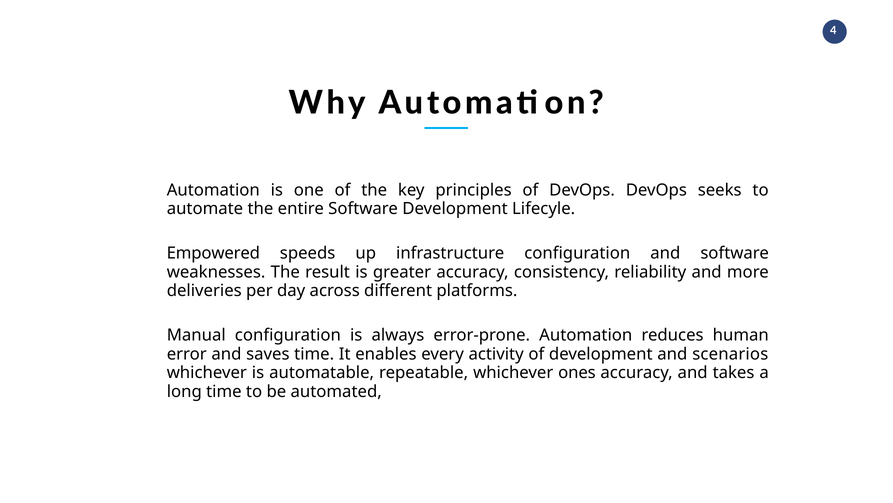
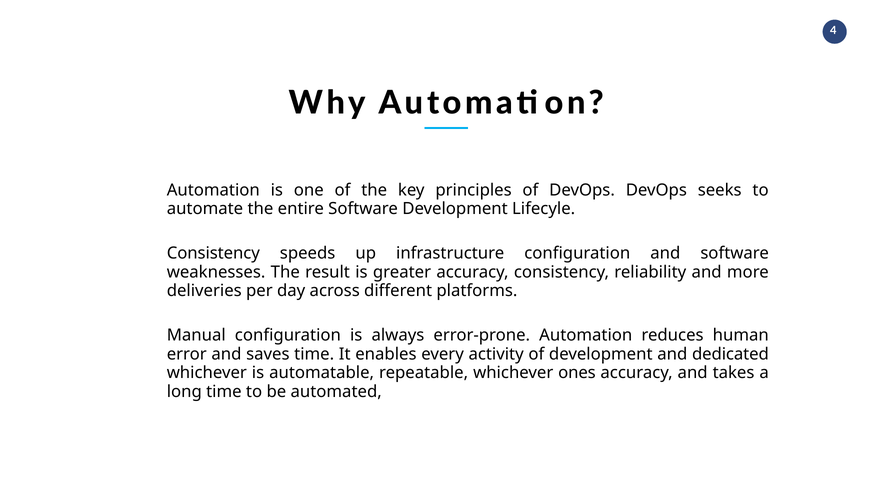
Empowered at (213, 253): Empowered -> Consistency
scenarios: scenarios -> dedicated
